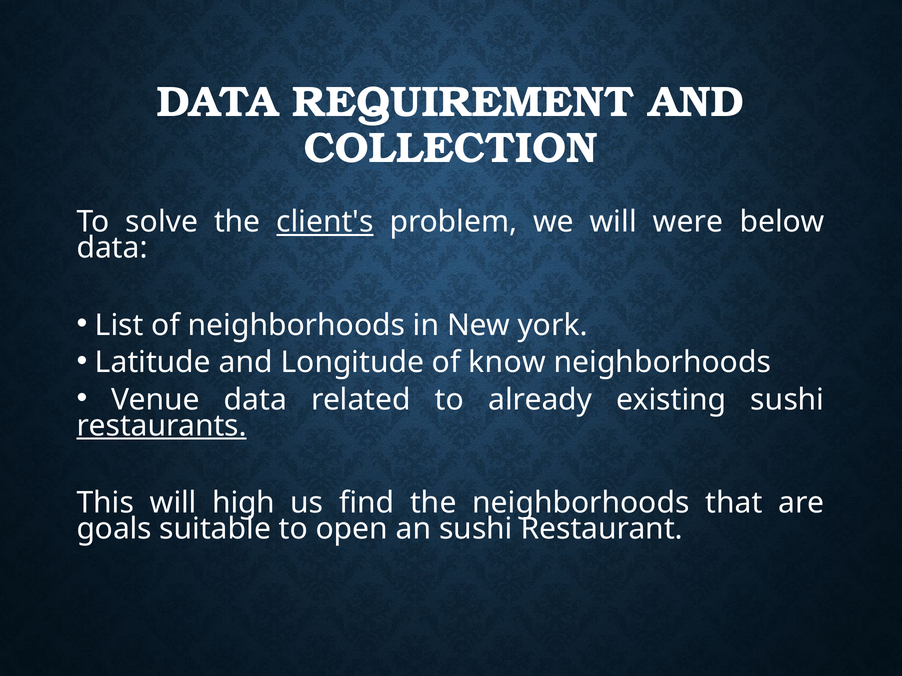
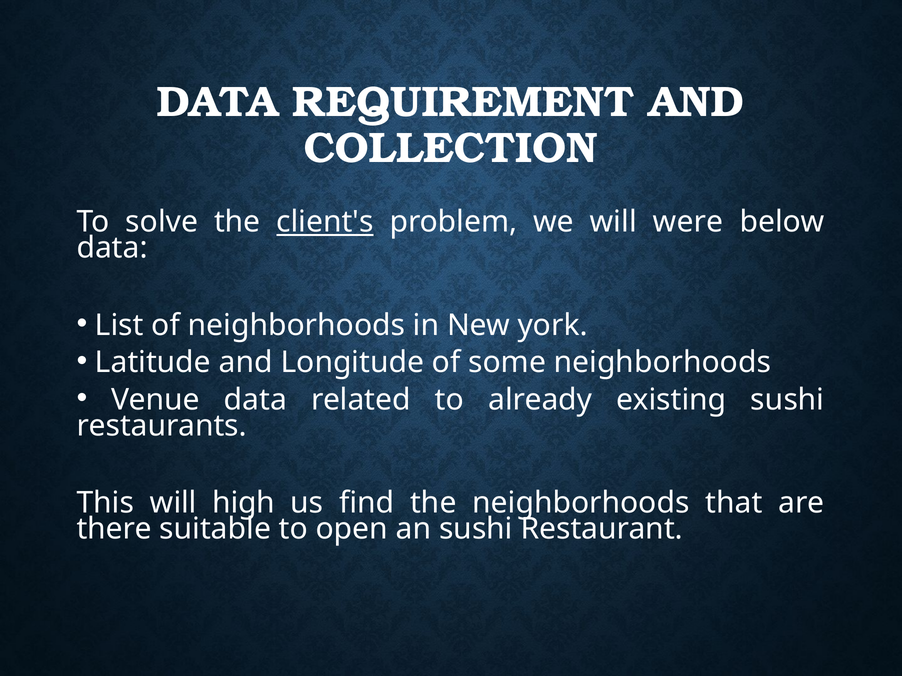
know: know -> some
restaurants underline: present -> none
goals: goals -> there
